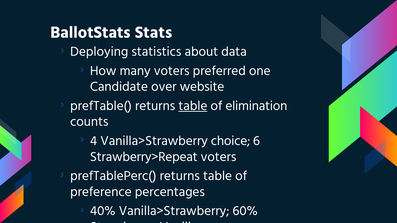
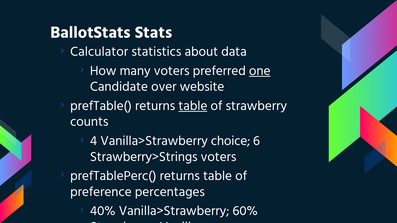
Deploying: Deploying -> Calculator
one underline: none -> present
elimination: elimination -> strawberry
Strawberry>Repeat: Strawberry>Repeat -> Strawberry>Strings
